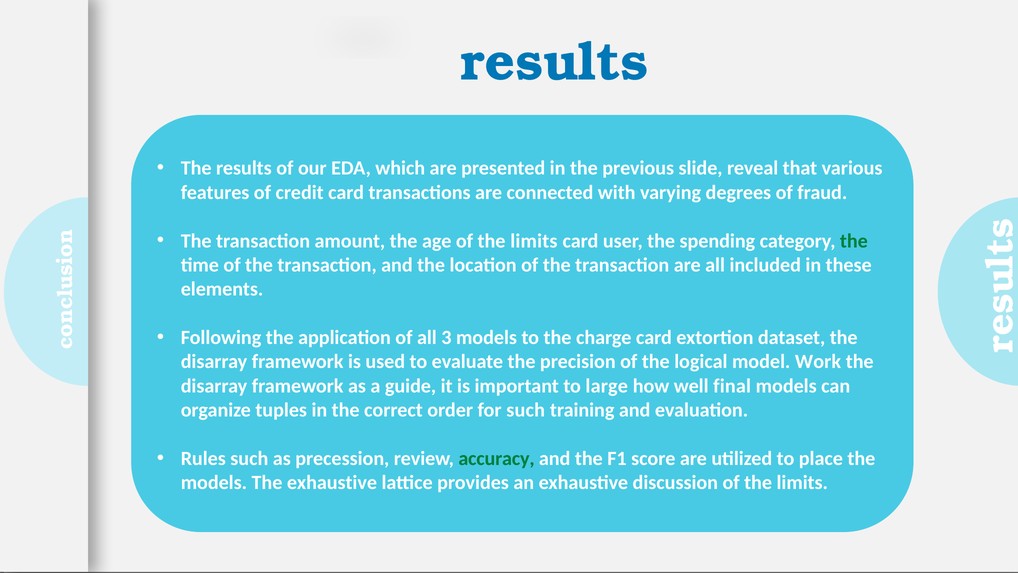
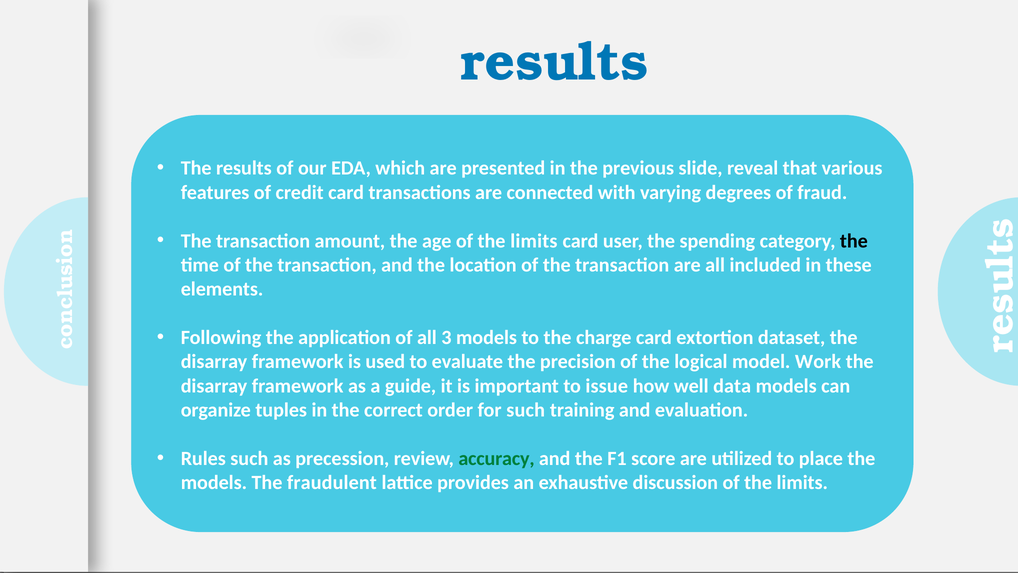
the at (854, 241) colour: green -> black
large: large -> issue
final: final -> data
The exhaustive: exhaustive -> fraudulent
